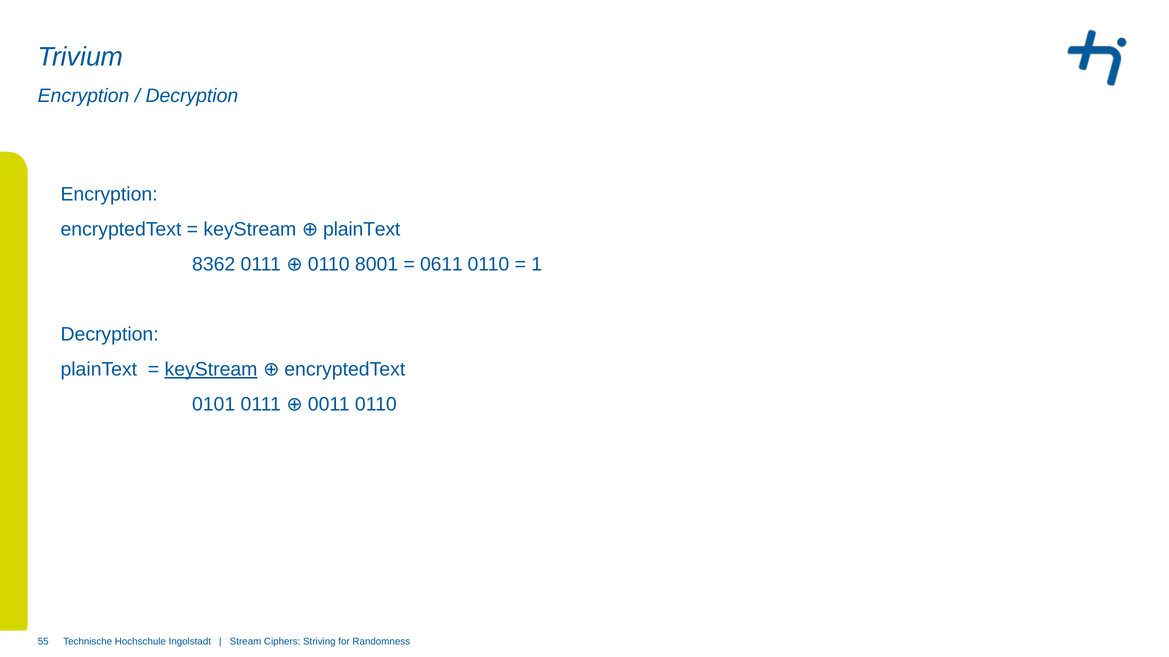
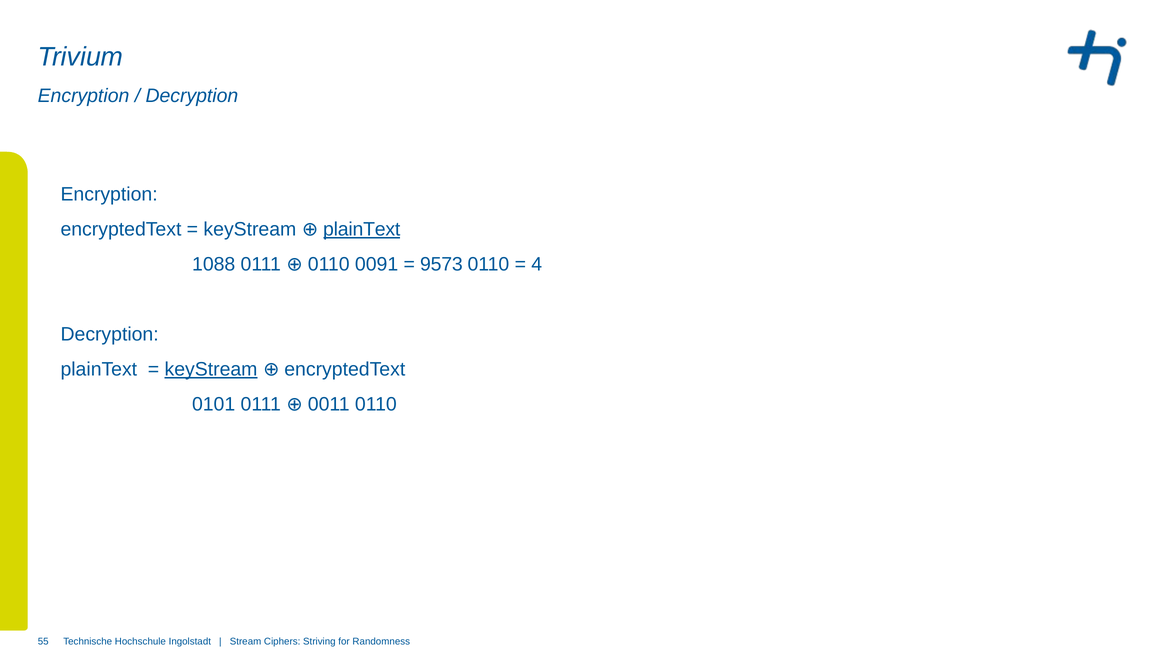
plainText at (362, 230) underline: none -> present
8362: 8362 -> 1088
8001: 8001 -> 0091
0611: 0611 -> 9573
1: 1 -> 4
